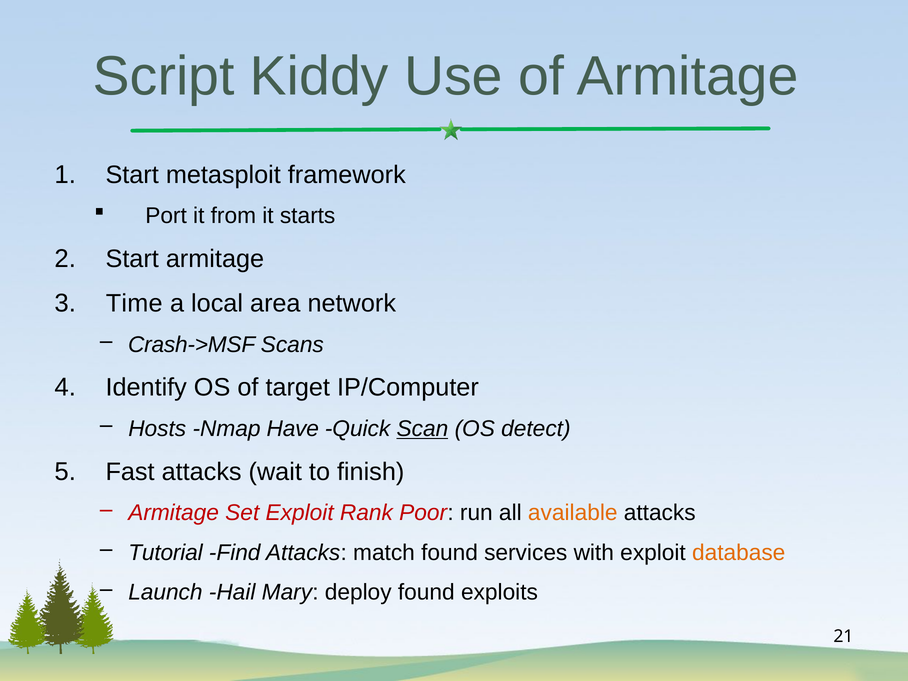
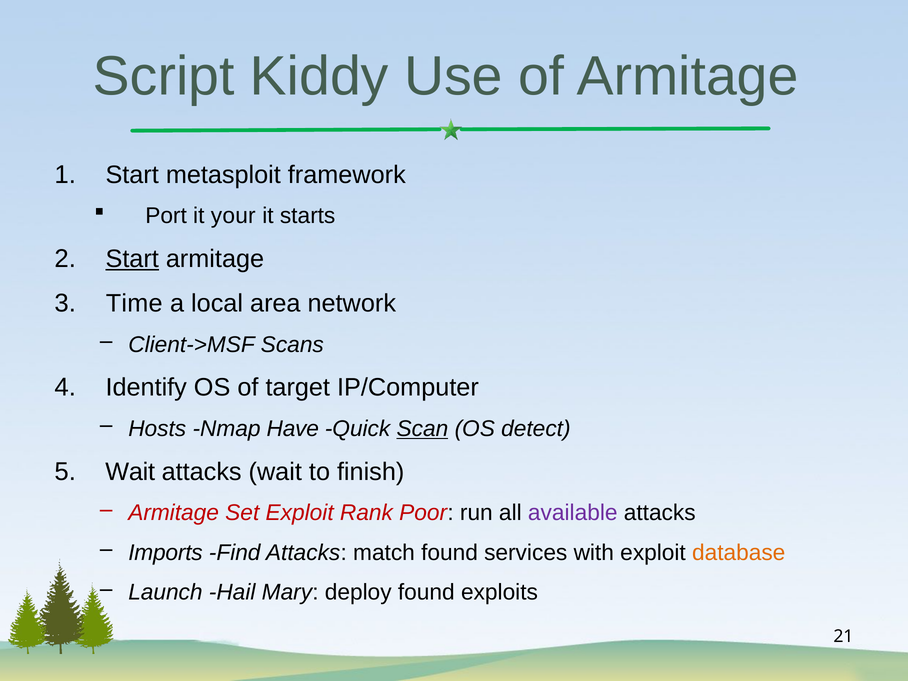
from: from -> your
Start at (132, 259) underline: none -> present
Crash->MSF: Crash->MSF -> Client->MSF
Fast at (130, 472): Fast -> Wait
available colour: orange -> purple
Tutorial: Tutorial -> Imports
